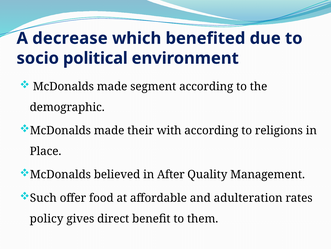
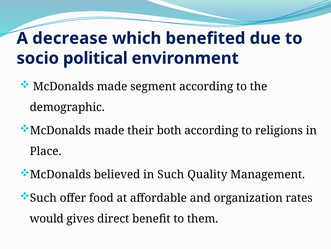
with: with -> both
in After: After -> Such
adulteration: adulteration -> organization
policy: policy -> would
